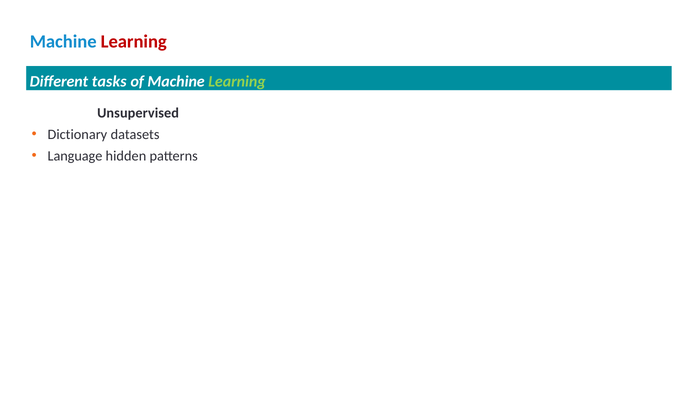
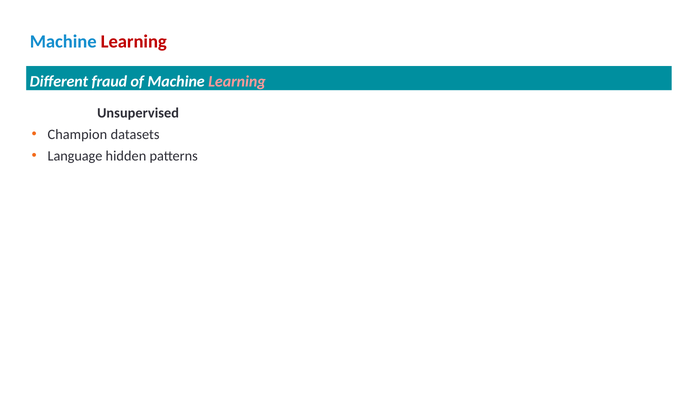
tasks: tasks -> fraud
Learning at (237, 82) colour: light green -> pink
Dictionary: Dictionary -> Champion
